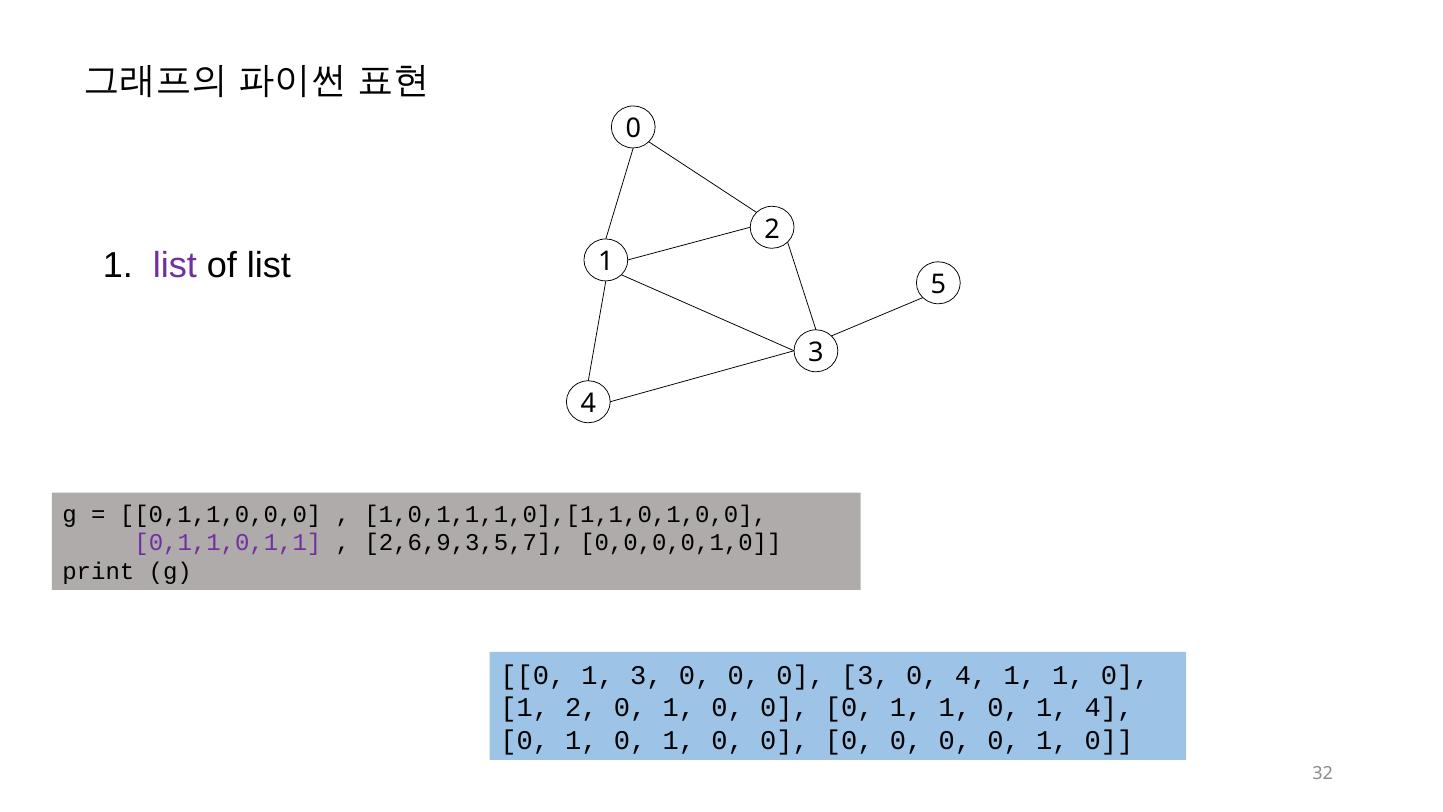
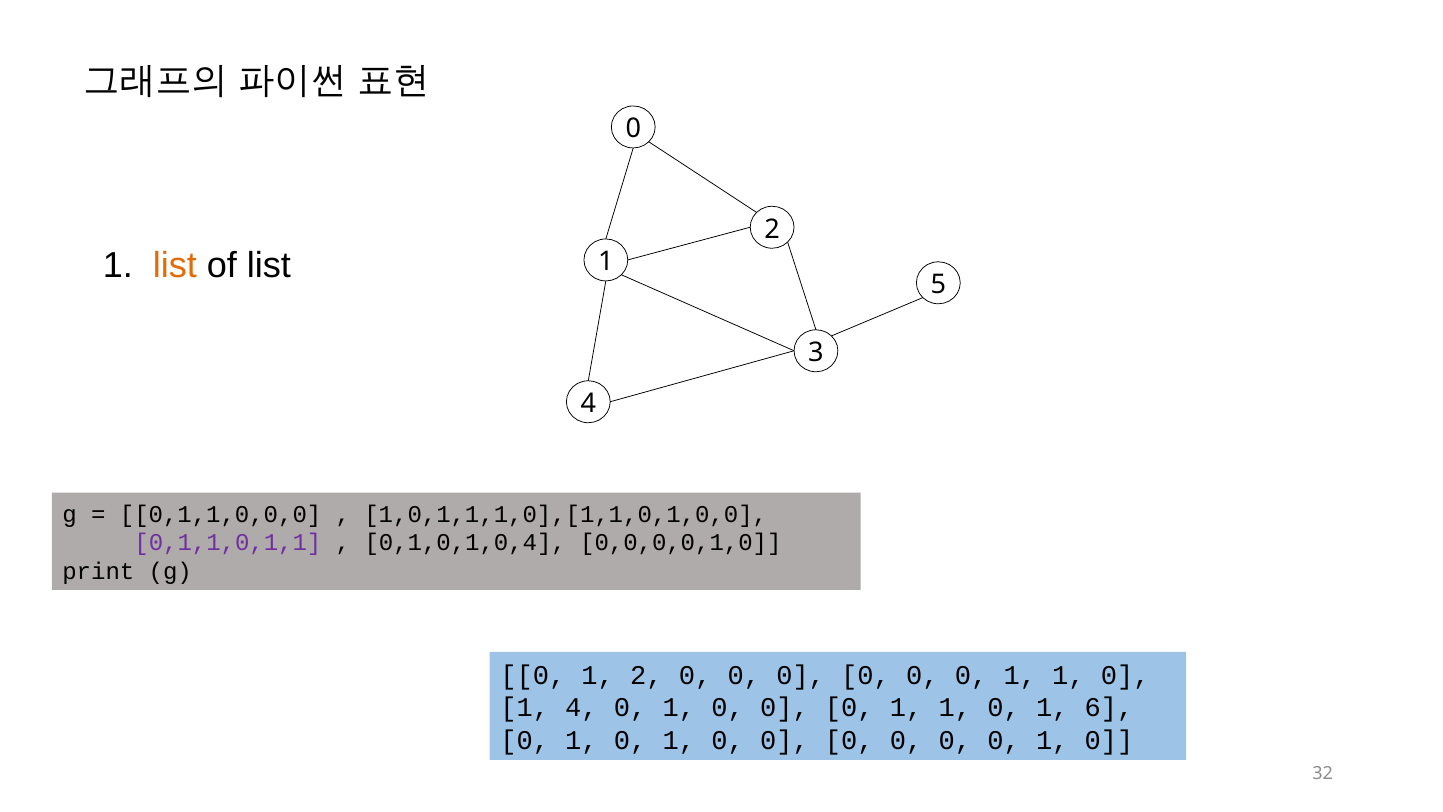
list at (175, 266) colour: purple -> orange
2,6,9,3,5,7: 2,6,9,3,5,7 -> 0,1,0,1,0,4
0 1 3: 3 -> 2
3 at (866, 675): 3 -> 0
4 at (971, 675): 4 -> 0
1 2: 2 -> 4
1 4: 4 -> 6
